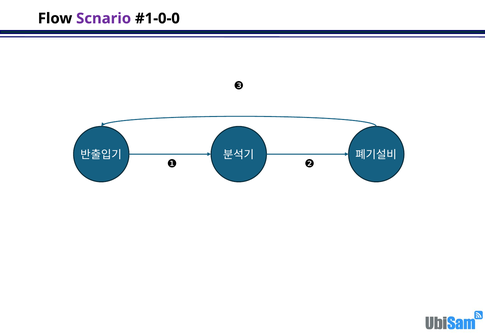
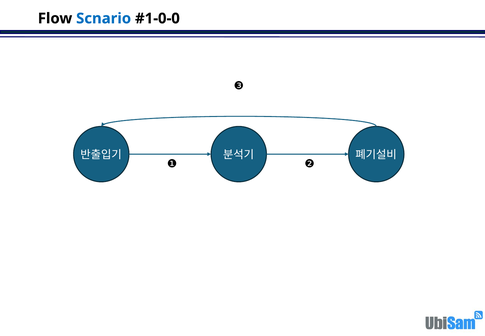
Scnario colour: purple -> blue
